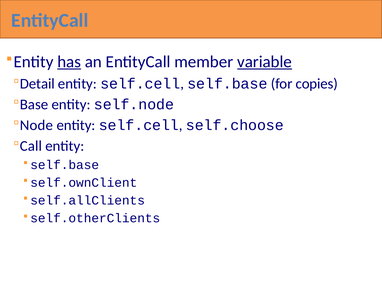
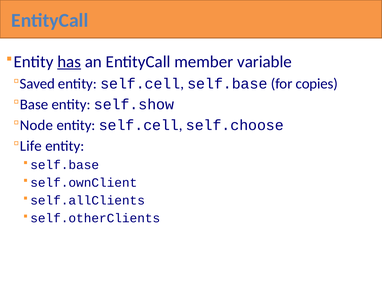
variable underline: present -> none
Detail: Detail -> Saved
self.node: self.node -> self.show
Call: Call -> Life
